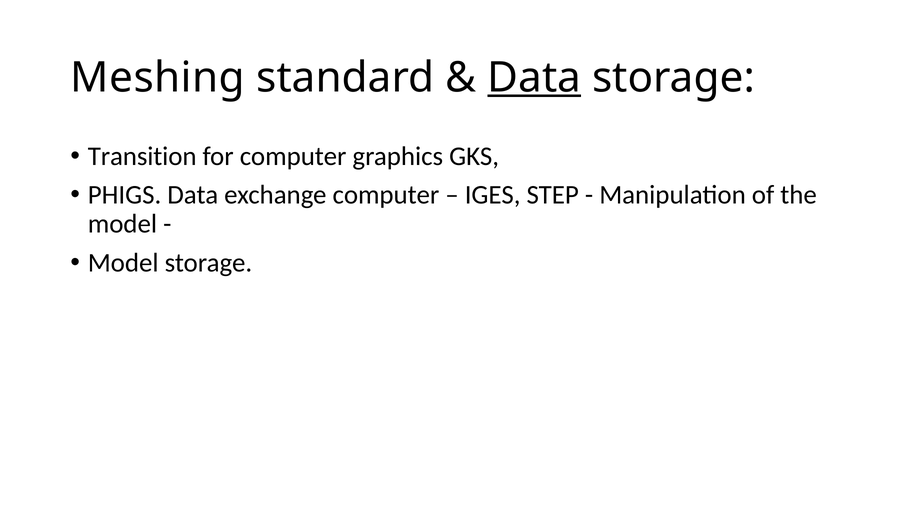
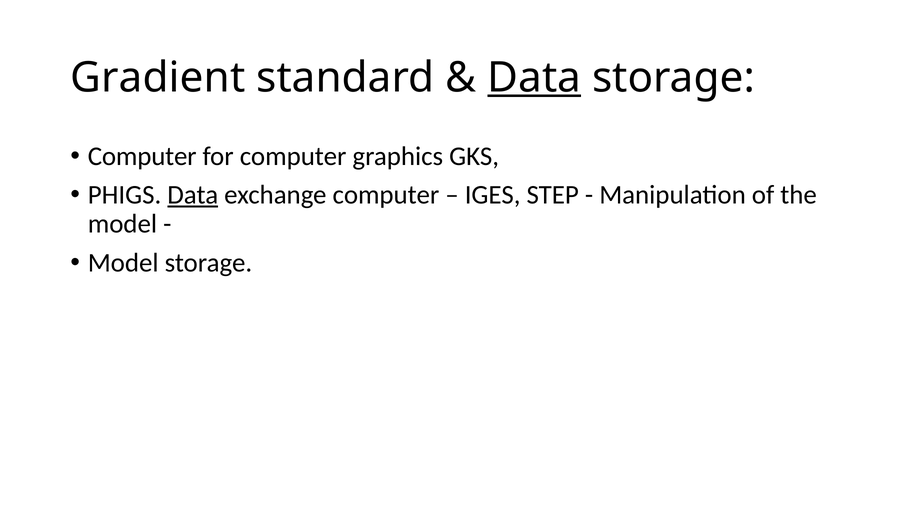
Meshing: Meshing -> Gradient
Transition at (142, 156): Transition -> Computer
Data at (193, 195) underline: none -> present
